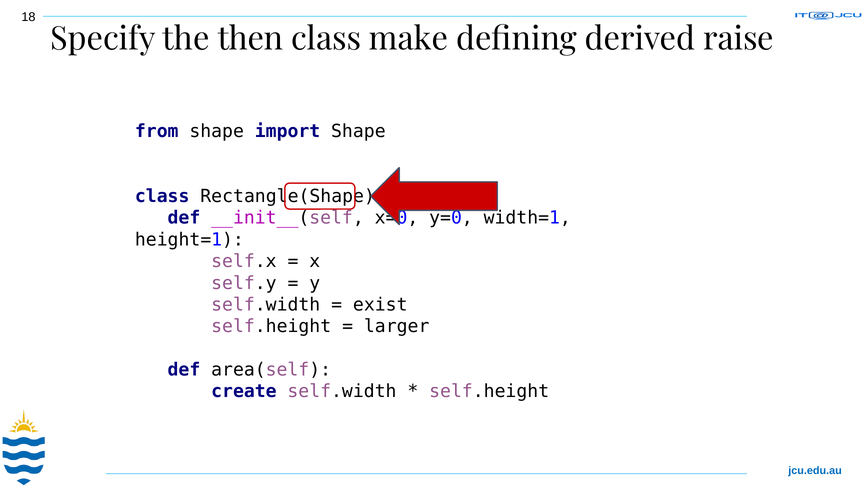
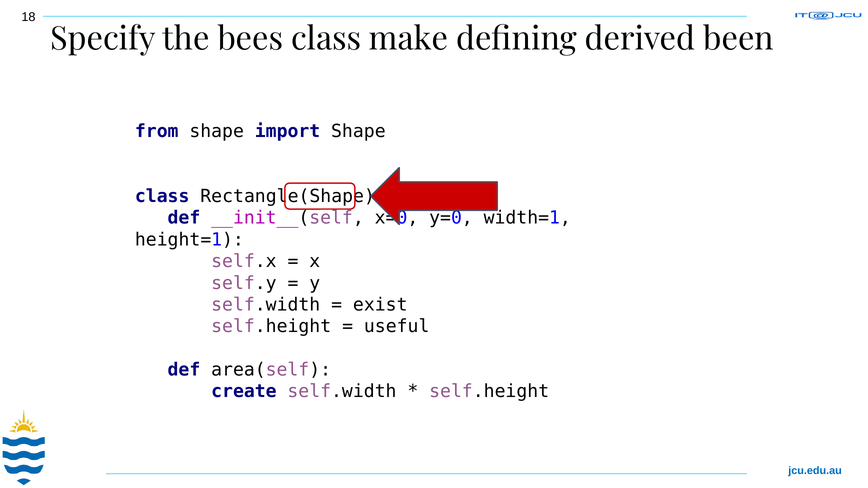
then: then -> bees
raise: raise -> been
larger: larger -> useful
